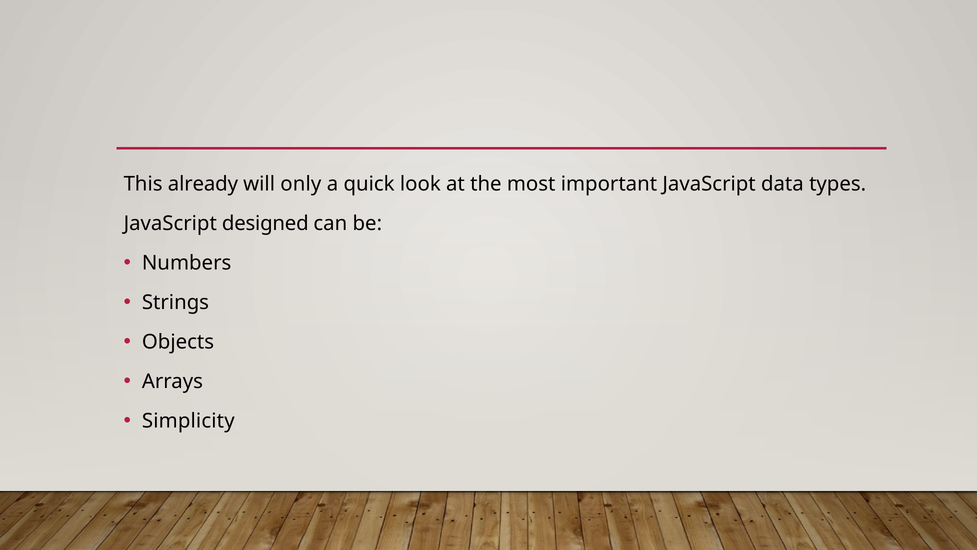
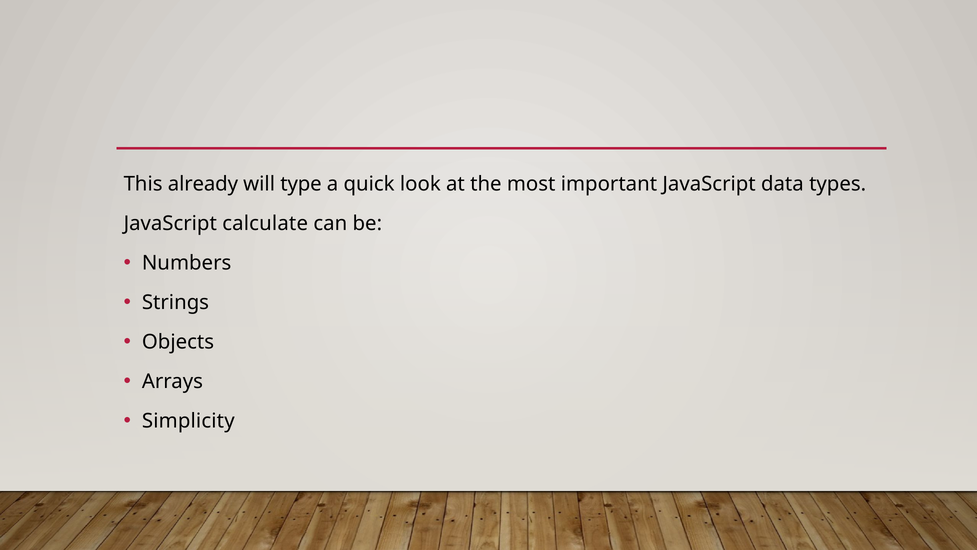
only: only -> type
designed: designed -> calculate
